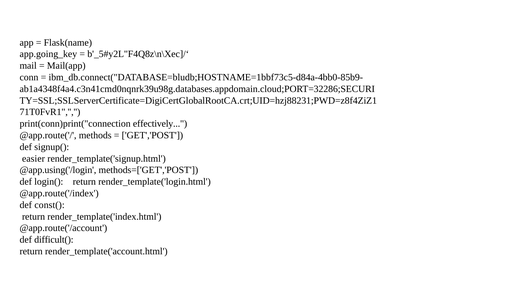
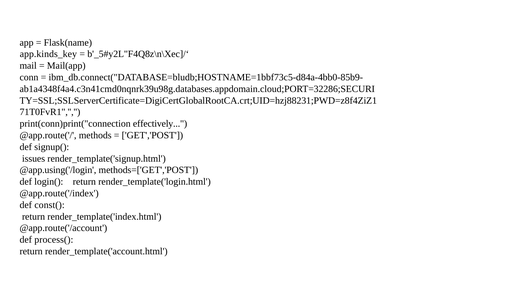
app.going_key: app.going_key -> app.kinds_key
easier: easier -> issues
difficult(: difficult( -> process(
